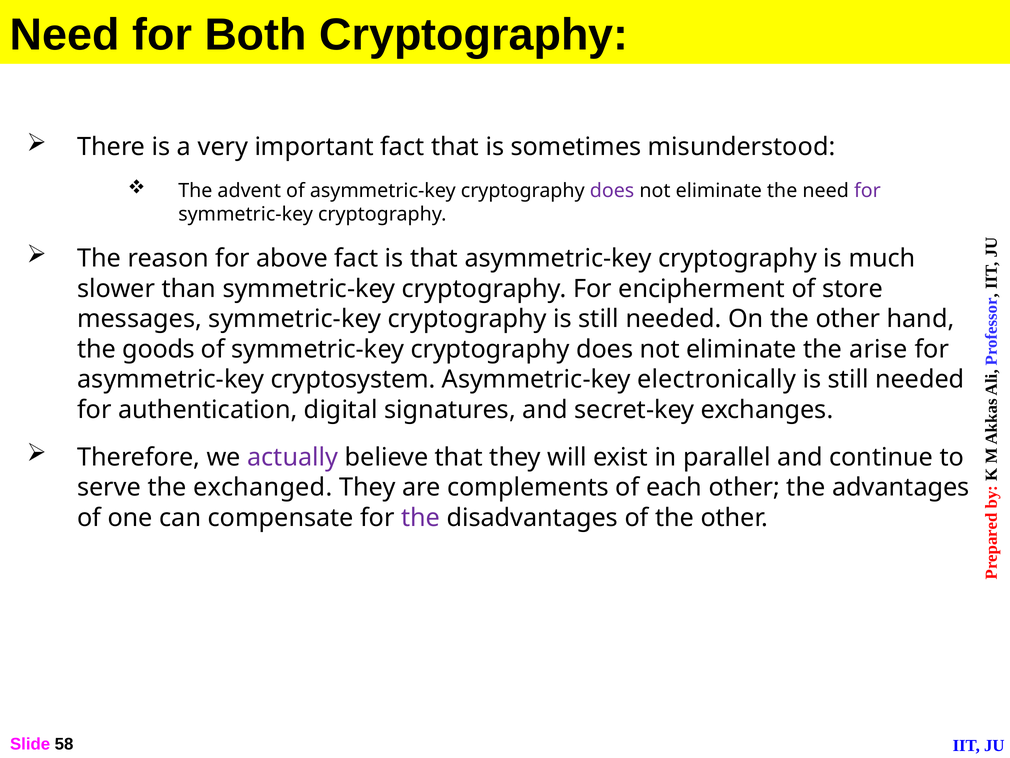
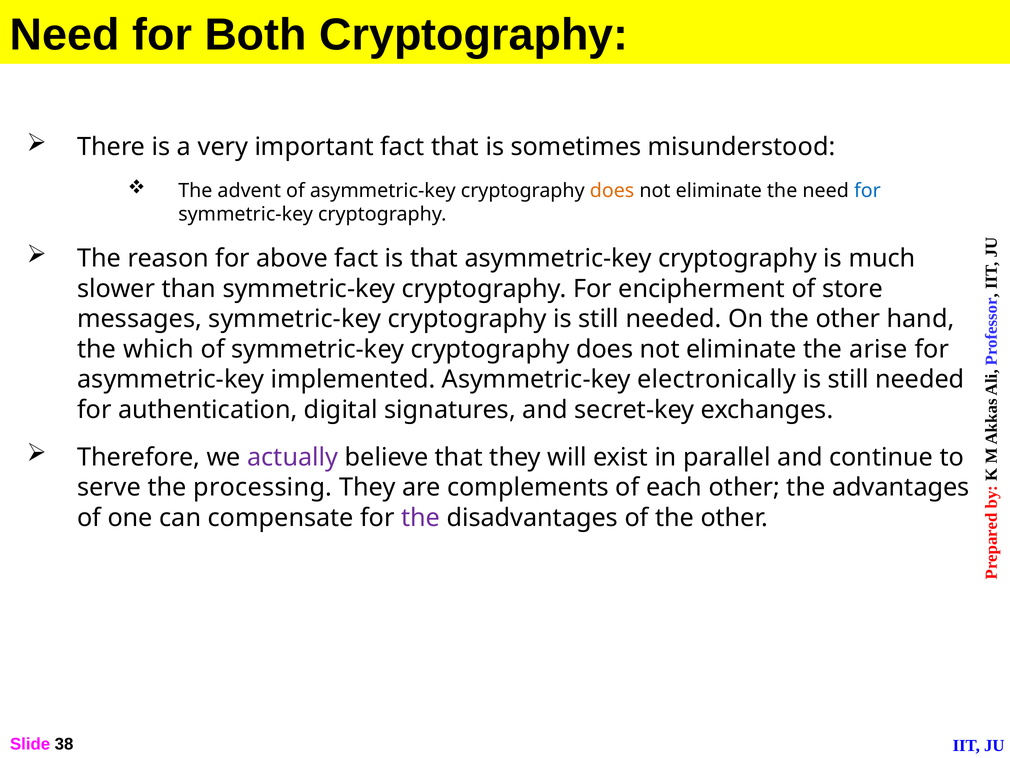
does at (612, 190) colour: purple -> orange
for at (867, 190) colour: purple -> blue
goods: goods -> which
cryptosystem: cryptosystem -> implemented
exchanged: exchanged -> processing
58: 58 -> 38
